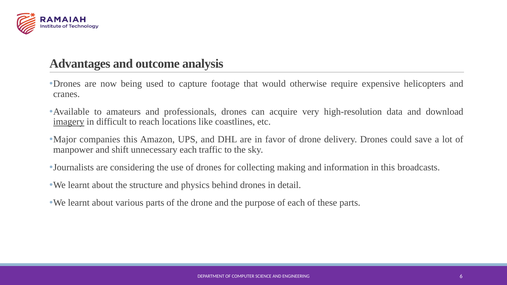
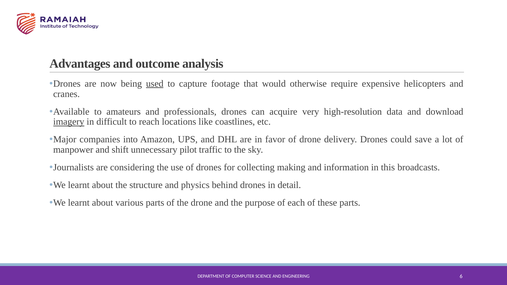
used underline: none -> present
companies this: this -> into
unnecessary each: each -> pilot
